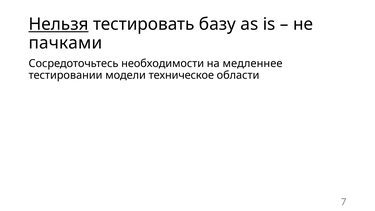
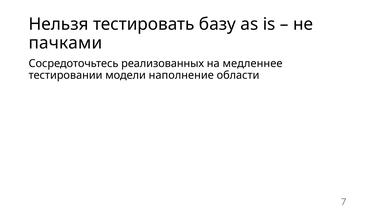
Нельзя underline: present -> none
необходимости: необходимости -> реализованных
техническое: техническое -> наполнение
